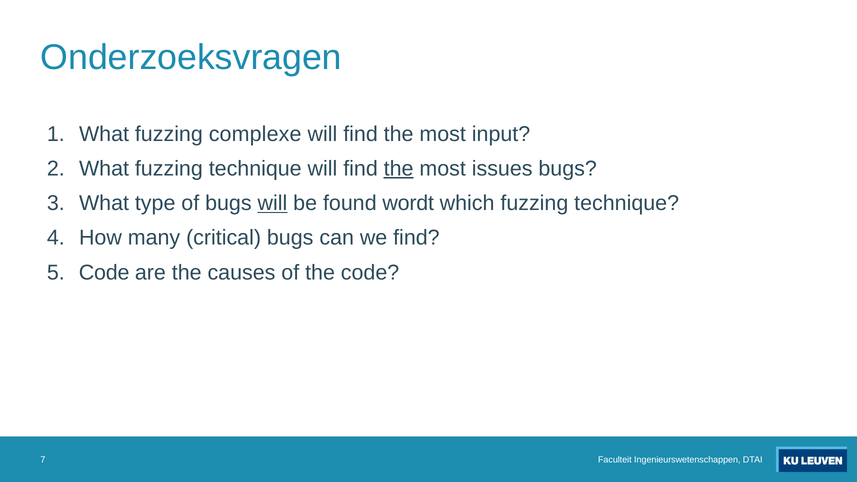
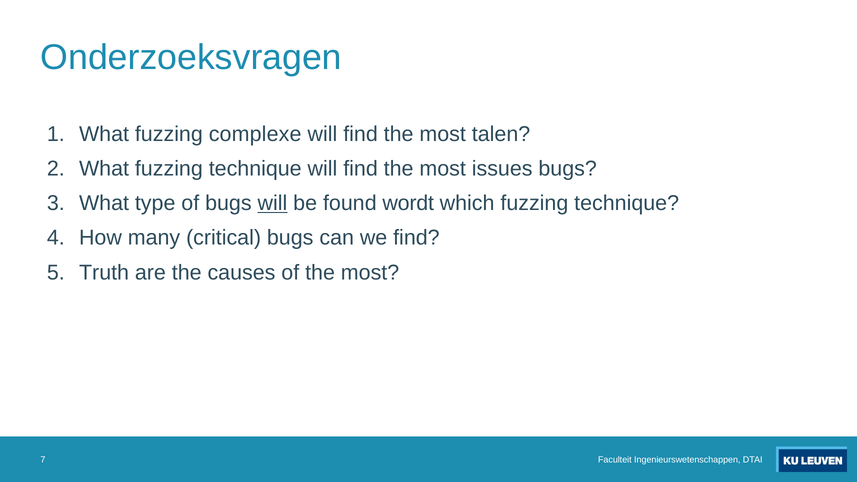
input: input -> talen
the at (399, 169) underline: present -> none
Code at (104, 273): Code -> Truth
of the code: code -> most
